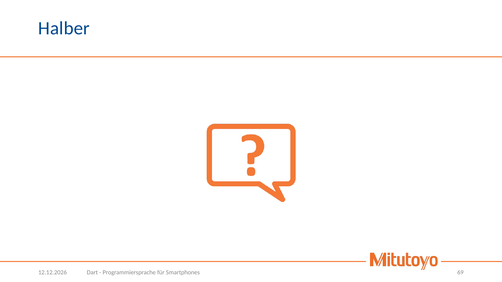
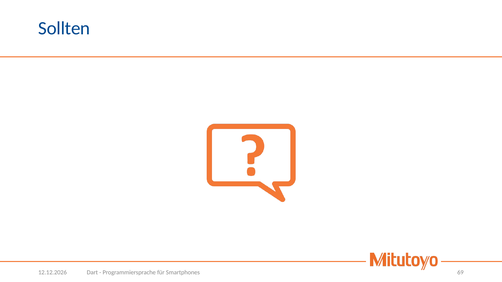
Halber: Halber -> Sollten
